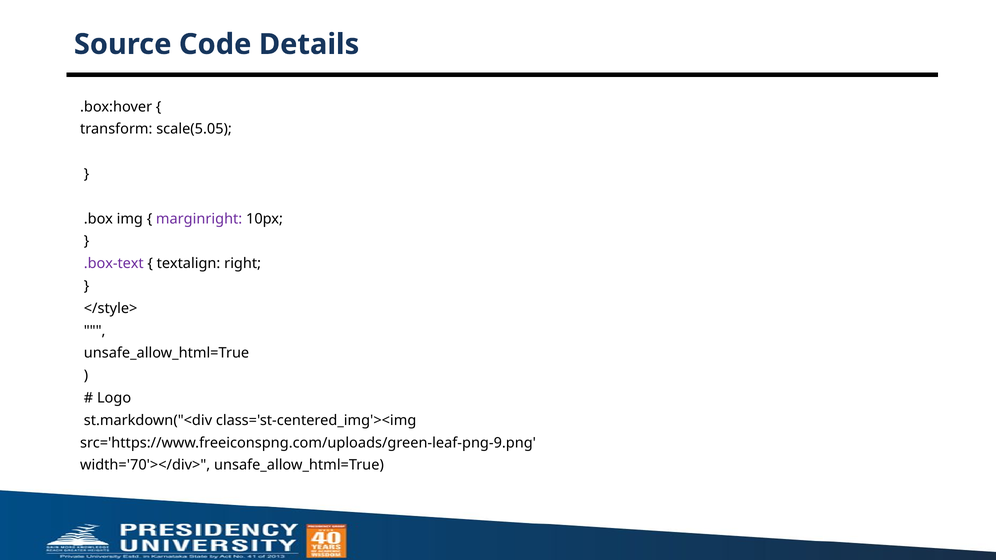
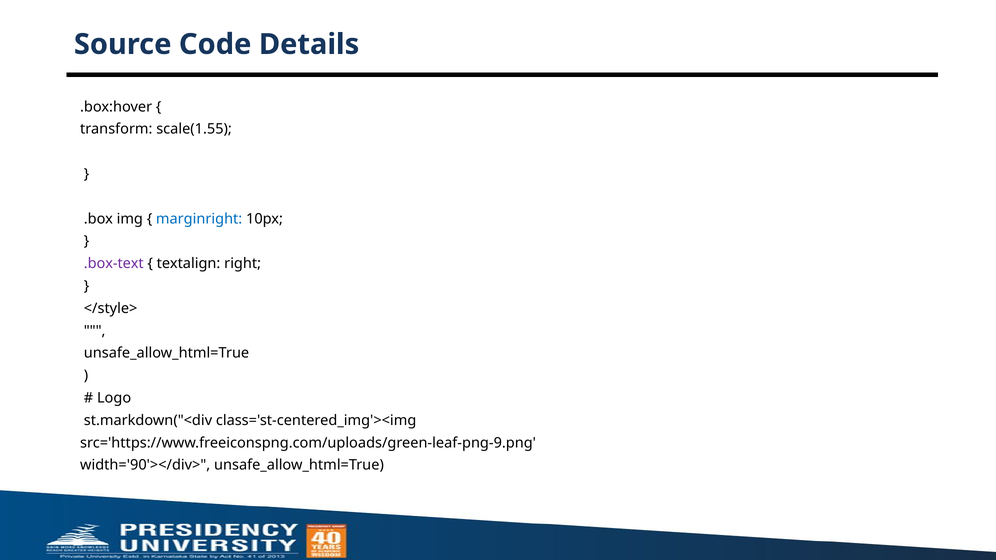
scale(5.05: scale(5.05 -> scale(1.55
marginright colour: purple -> blue
width='70'></div>: width='70'></div> -> width='90'></div>
